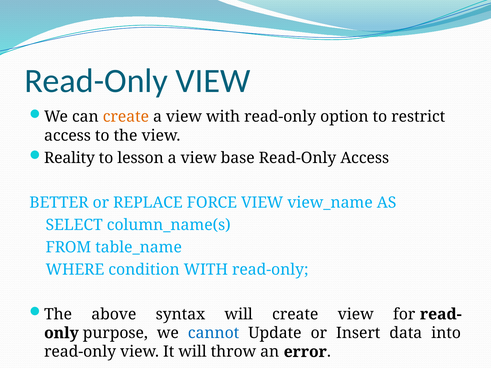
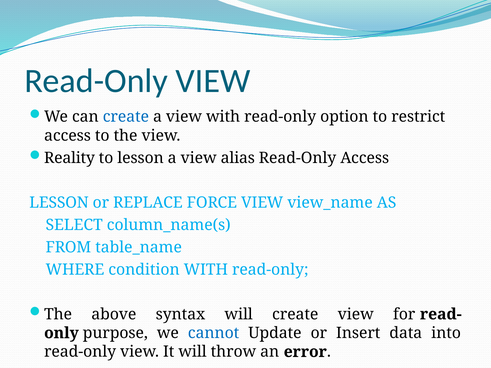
create at (126, 117) colour: orange -> blue
base: base -> alias
BETTER at (59, 203): BETTER -> LESSON
